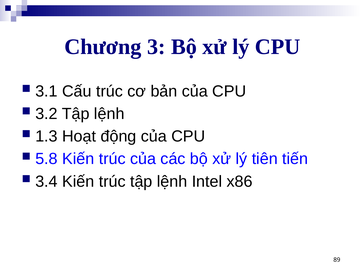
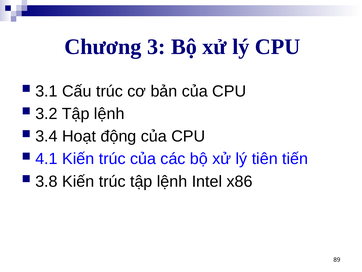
1.3: 1.3 -> 3.4
5.8: 5.8 -> 4.1
3.4: 3.4 -> 3.8
